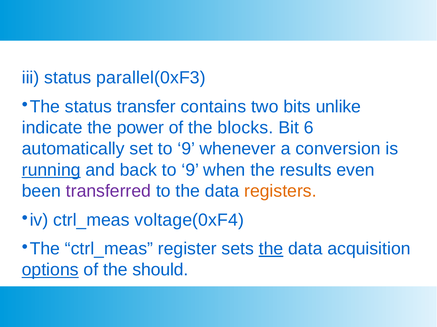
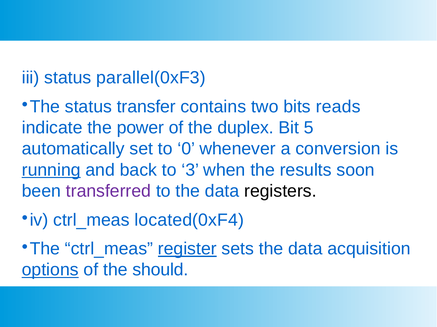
unlike: unlike -> reads
blocks: blocks -> duplex
6: 6 -> 5
set to 9: 9 -> 0
back to 9: 9 -> 3
even: even -> soon
registers colour: orange -> black
voltage(0xF4: voltage(0xF4 -> located(0xF4
register underline: none -> present
the at (271, 249) underline: present -> none
